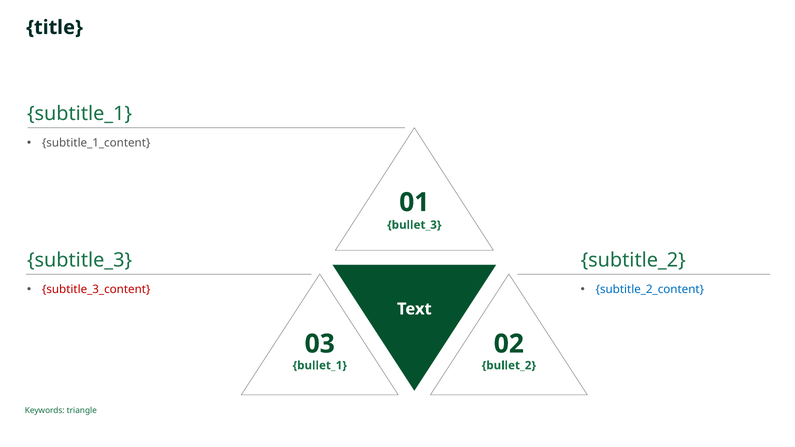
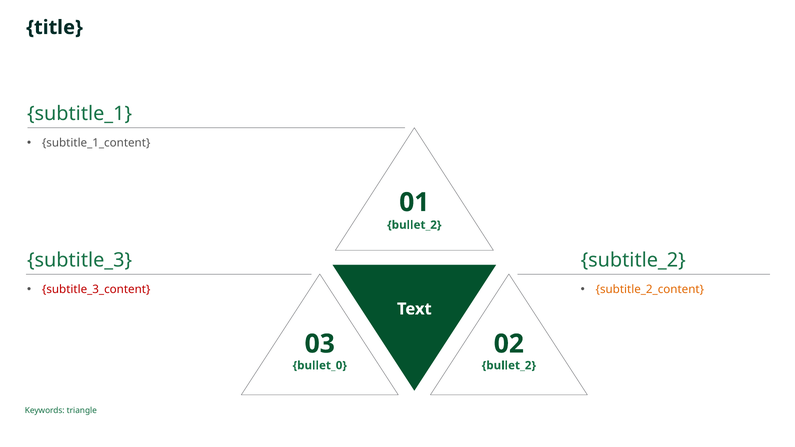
bullet_3 at (414, 225): bullet_3 -> bullet_2
subtitle_2_content colour: blue -> orange
bullet_1: bullet_1 -> bullet_0
